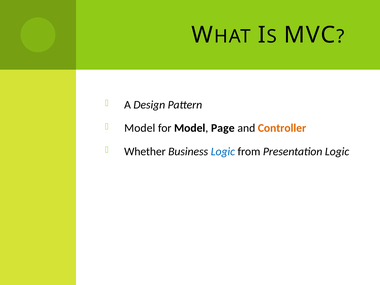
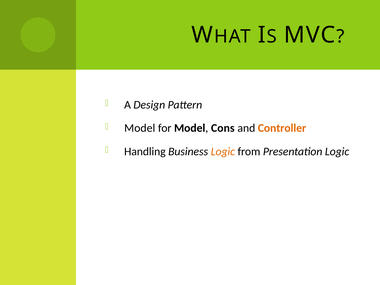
Page: Page -> Cons
Whether: Whether -> Handling
Logic at (223, 152) colour: blue -> orange
